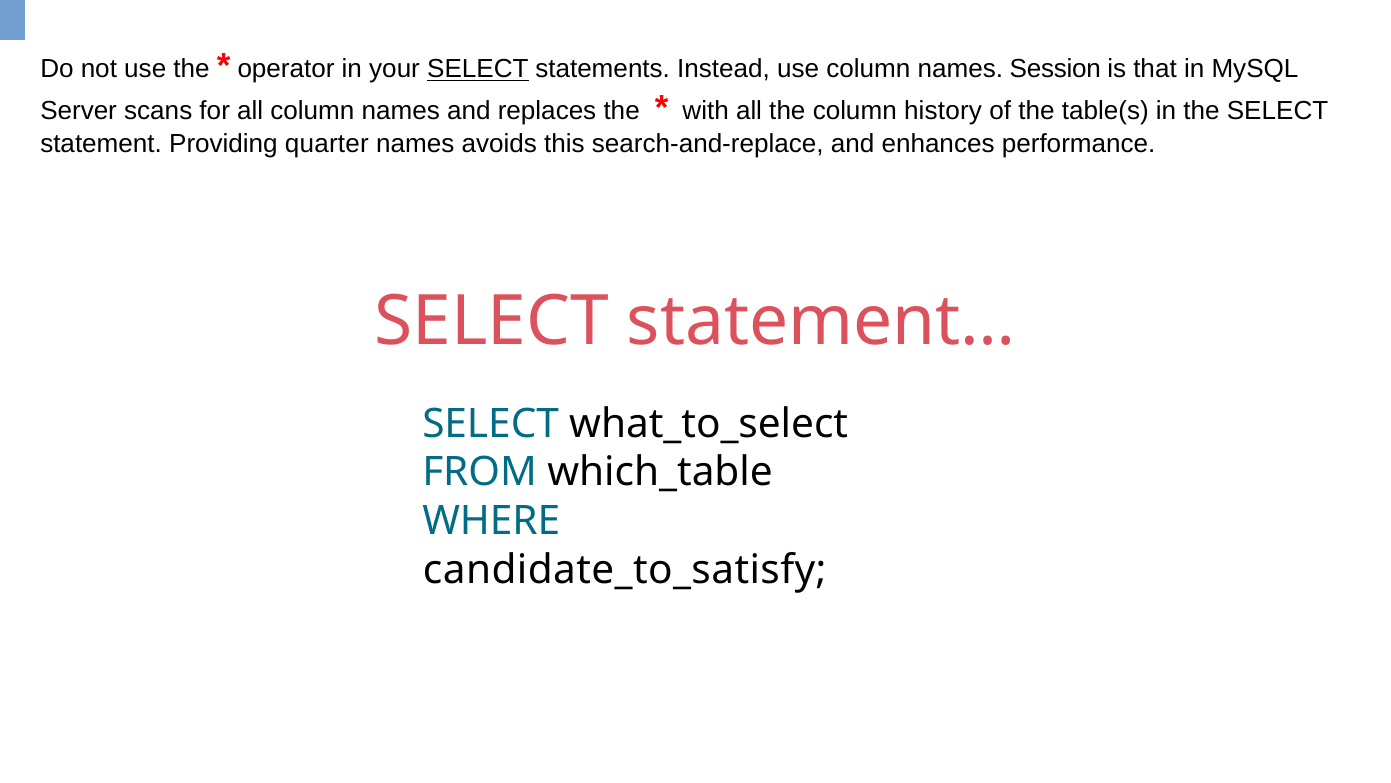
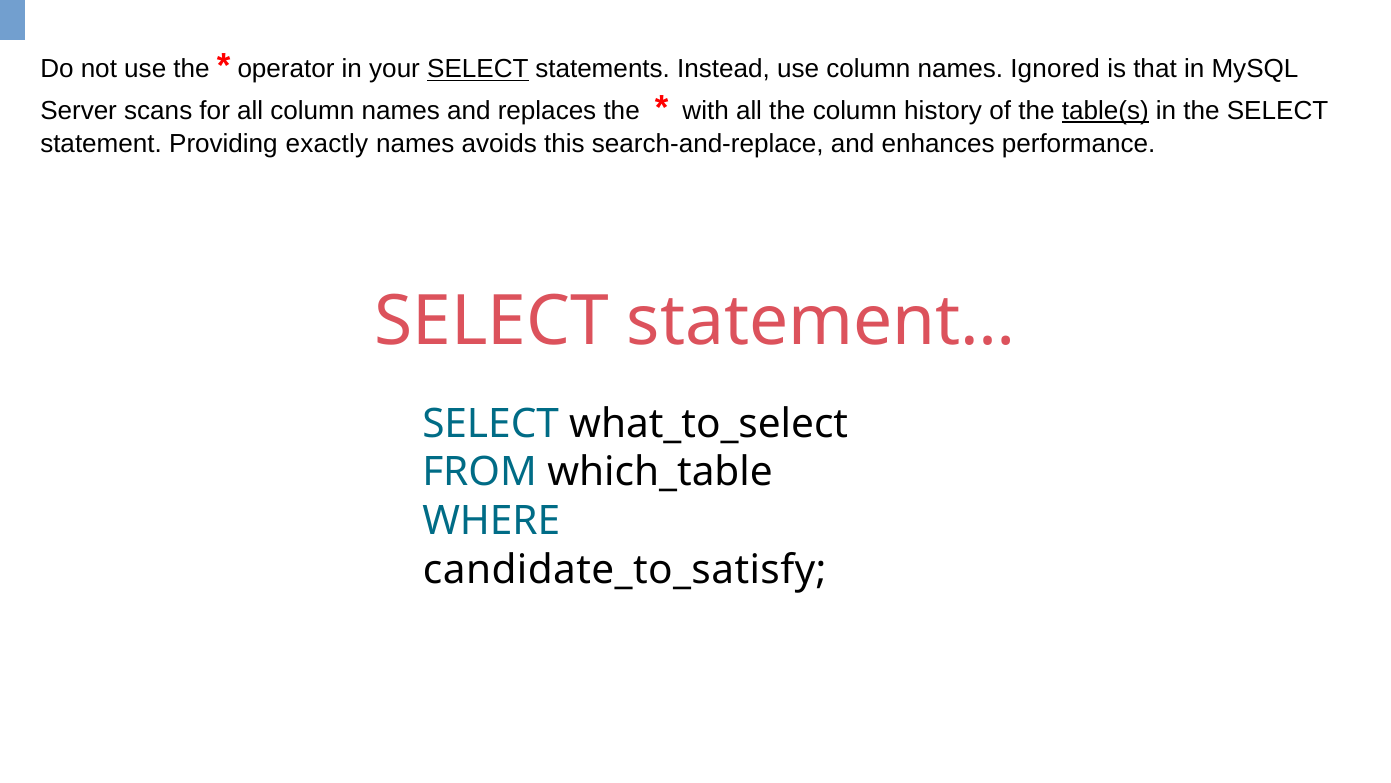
Session: Session -> Ignored
table(s underline: none -> present
quarter: quarter -> exactly
